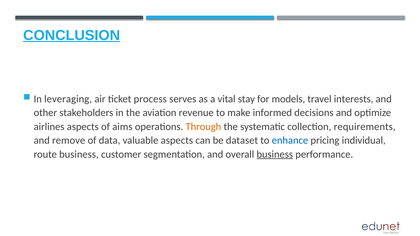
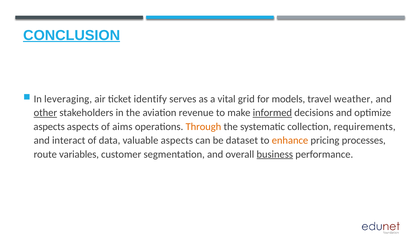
process: process -> identify
stay: stay -> grid
interests: interests -> weather
other underline: none -> present
informed underline: none -> present
airlines at (49, 127): airlines -> aspects
remove: remove -> interact
enhance colour: blue -> orange
individual: individual -> processes
route business: business -> variables
